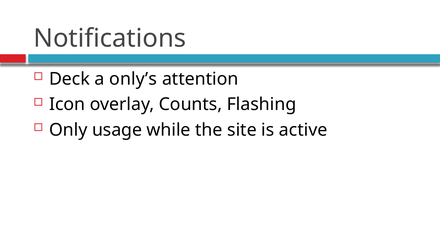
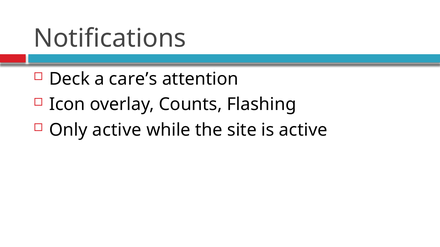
only’s: only’s -> care’s
Only usage: usage -> active
